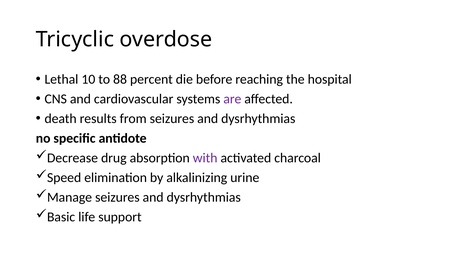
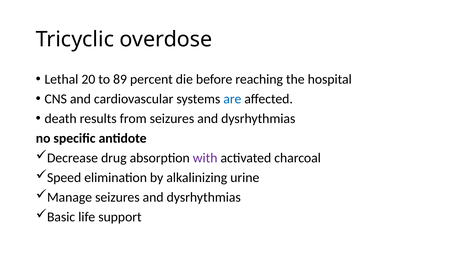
10: 10 -> 20
88: 88 -> 89
are colour: purple -> blue
